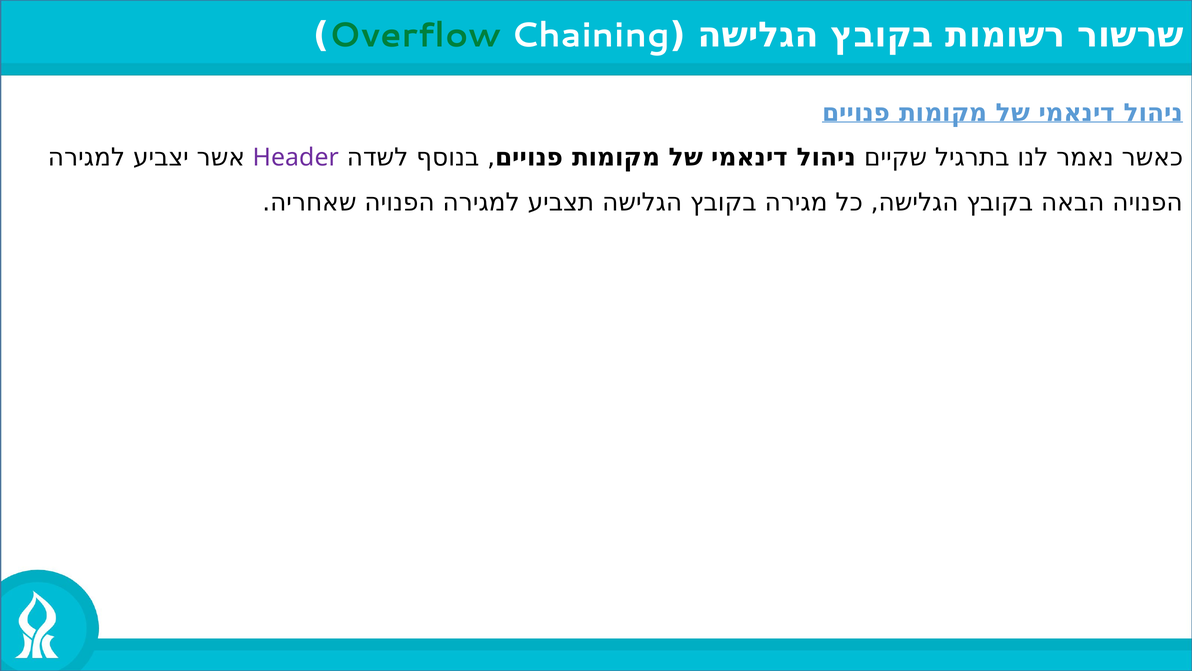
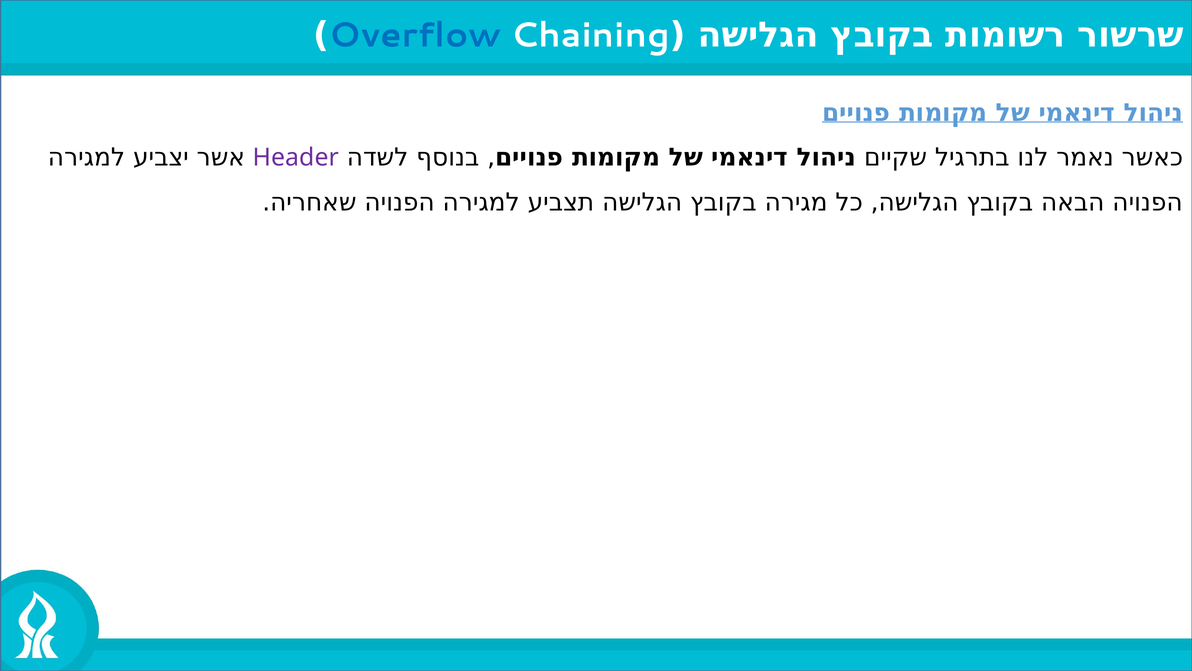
Overflow colour: green -> blue
